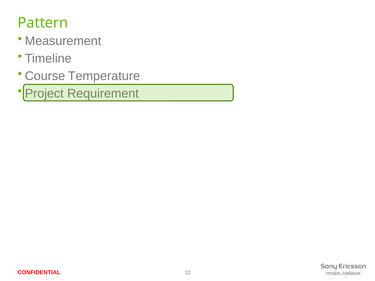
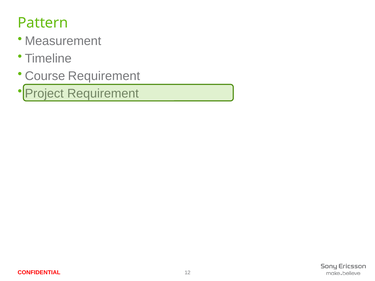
Course Temperature: Temperature -> Requirement
